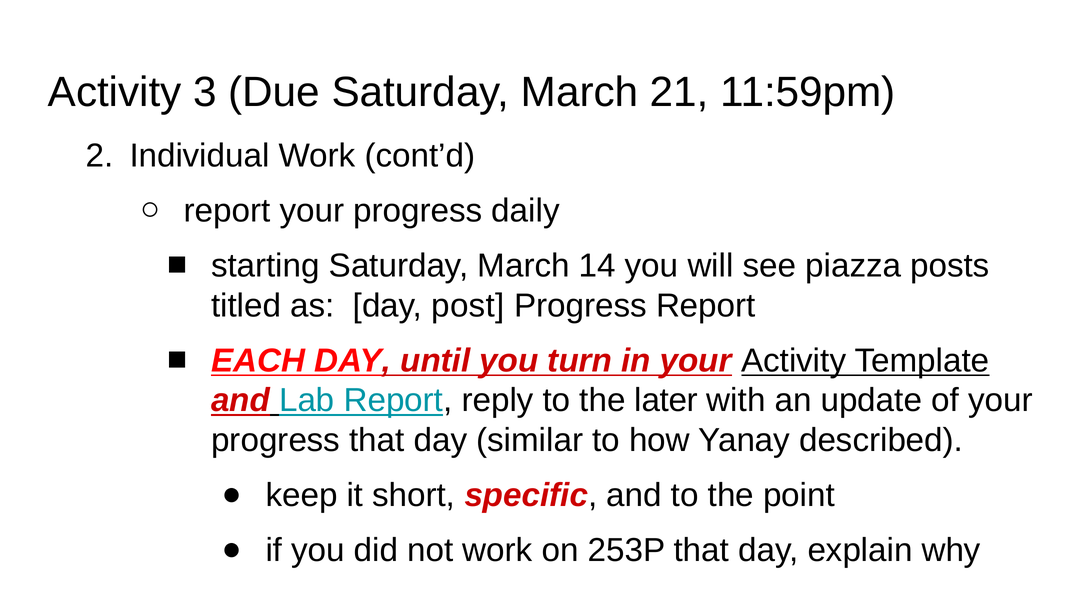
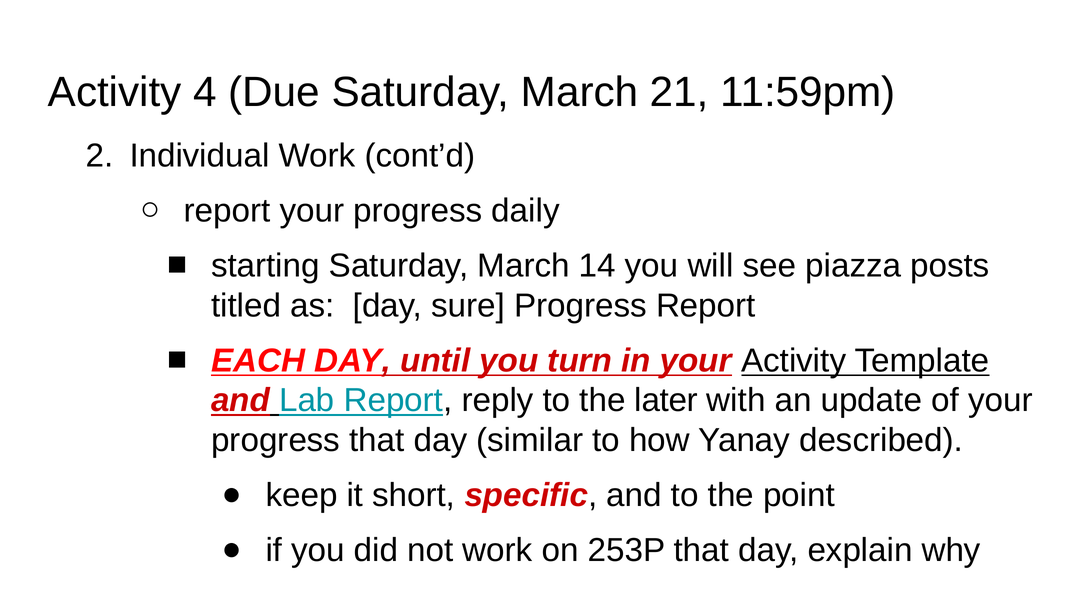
3: 3 -> 4
post: post -> sure
